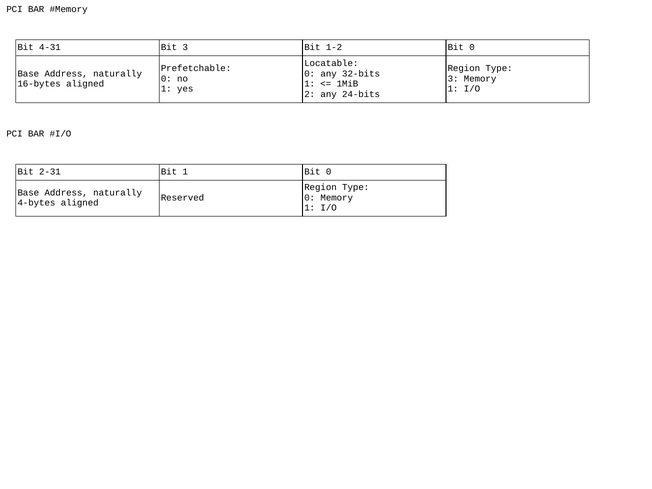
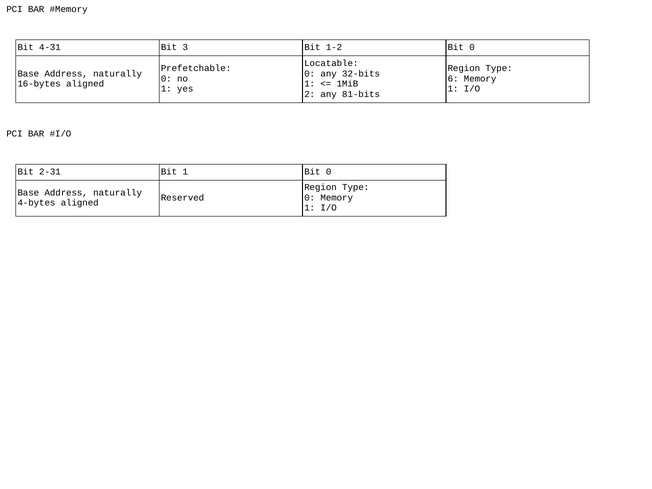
3 at (453, 79): 3 -> 6
24-bits: 24-bits -> 81-bits
